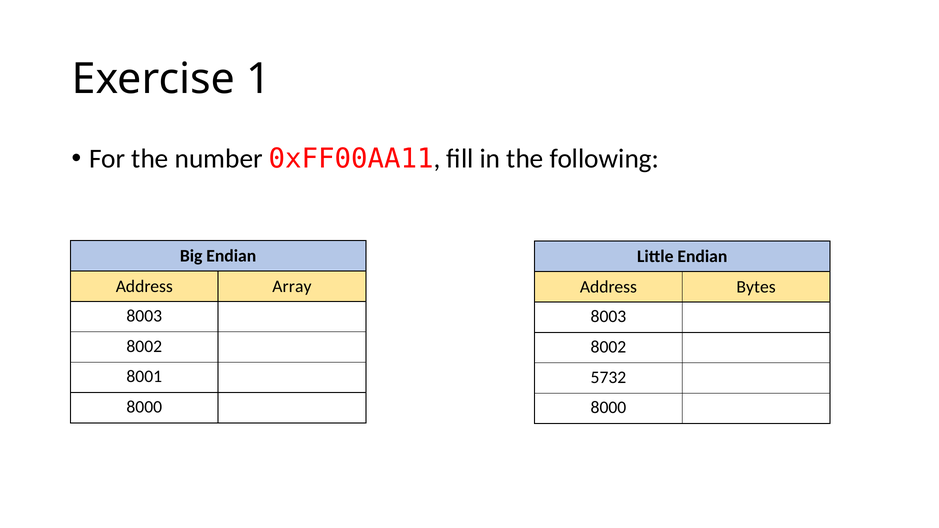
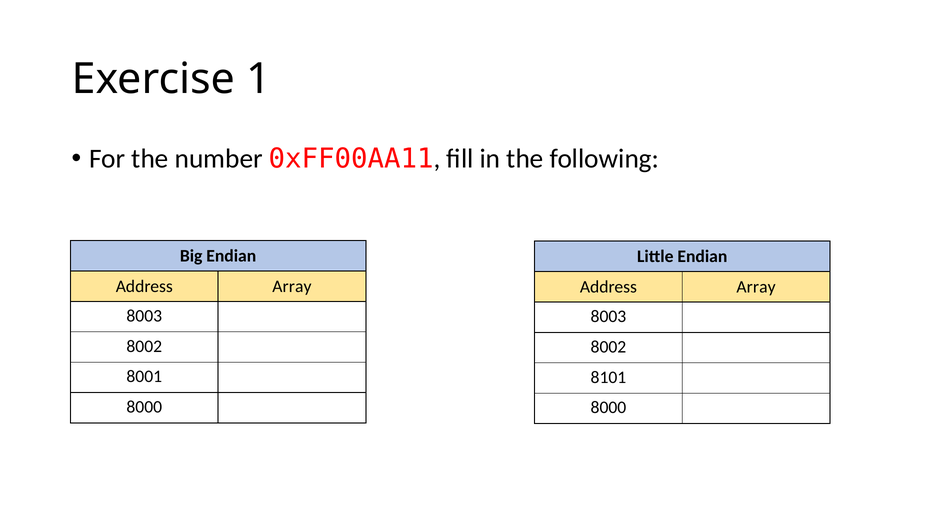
Bytes at (756, 287): Bytes -> Array
5732: 5732 -> 8101
